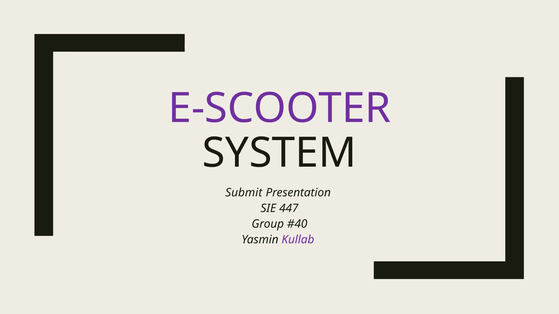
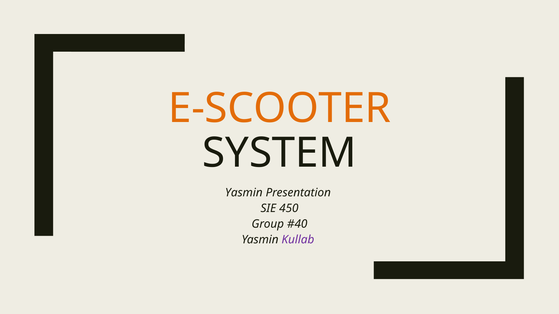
E-SCOOTER colour: purple -> orange
Submit at (244, 193): Submit -> Yasmin
447: 447 -> 450
